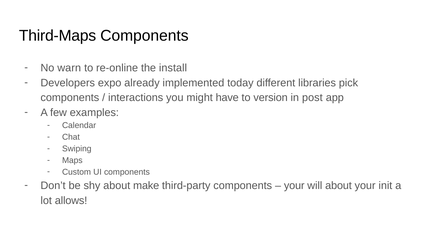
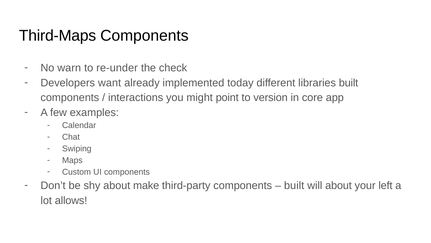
re-online: re-online -> re-under
install: install -> check
expo: expo -> want
libraries pick: pick -> built
have: have -> point
post: post -> core
your at (294, 185): your -> built
init: init -> left
